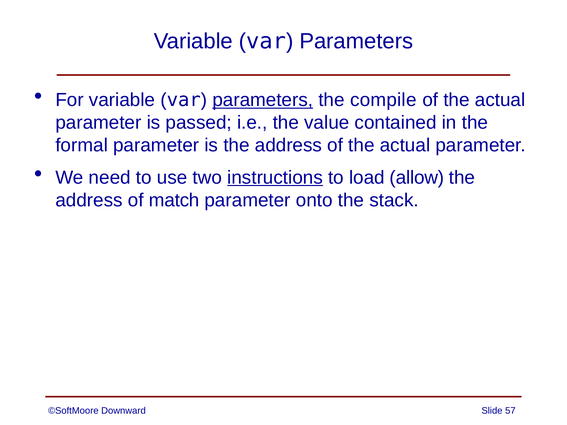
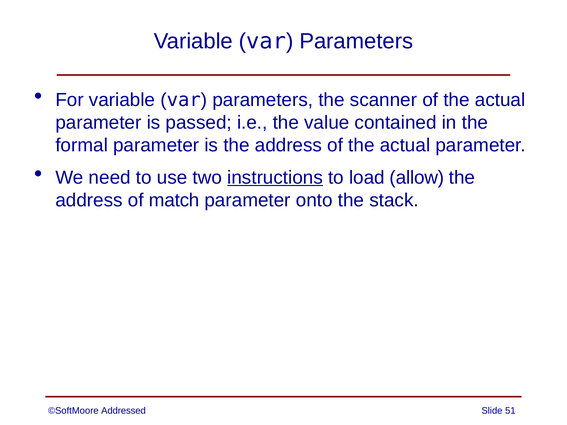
parameters at (263, 100) underline: present -> none
compile: compile -> scanner
Downward: Downward -> Addressed
57: 57 -> 51
